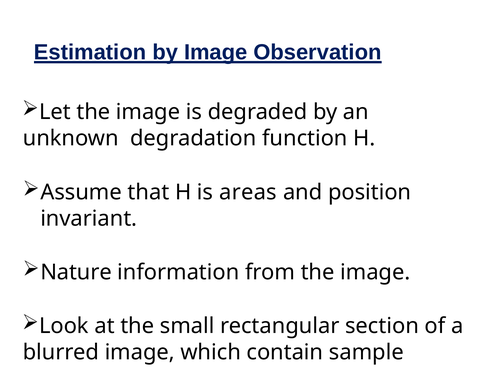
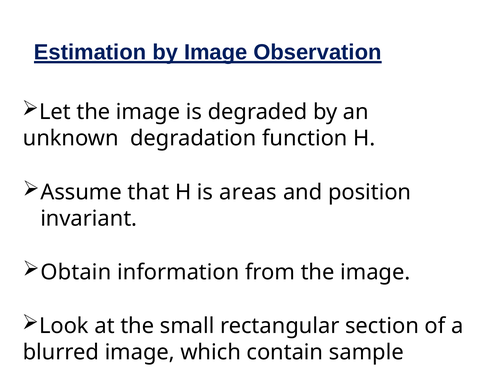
Nature: Nature -> Obtain
